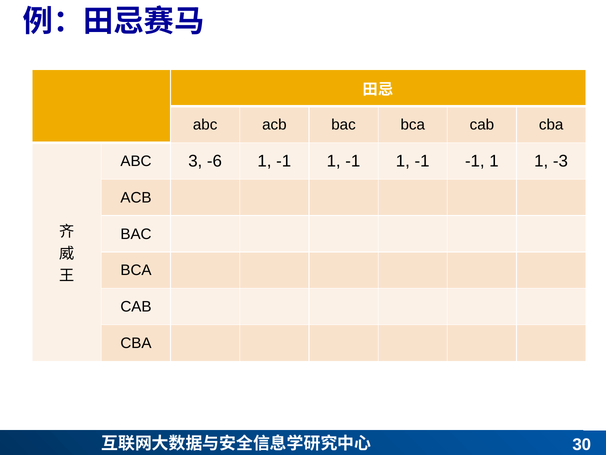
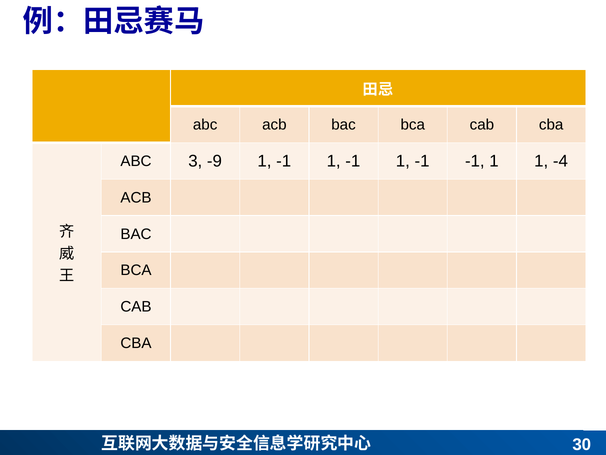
-6: -6 -> -9
-3: -3 -> -4
